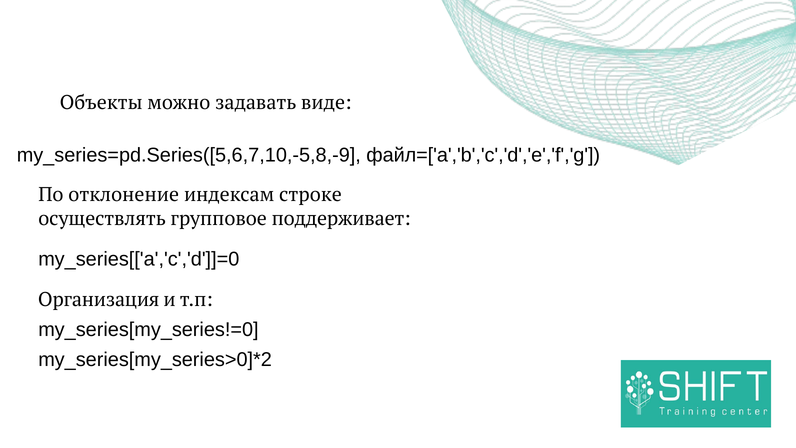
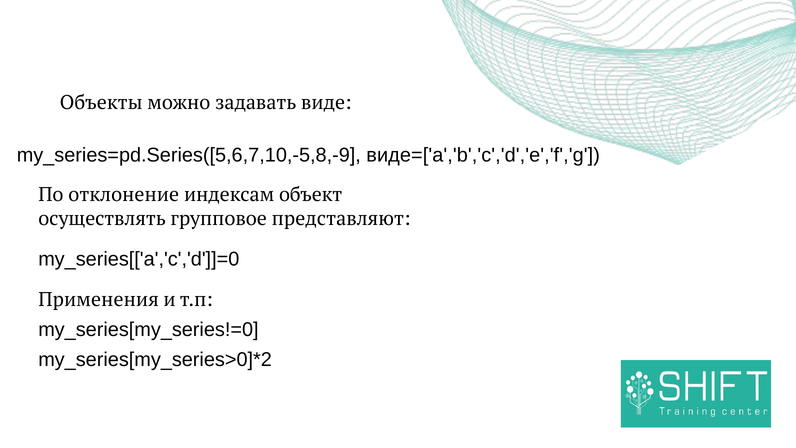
файл=['a','b','c','d','e','f','g: файл=['a','b','c','d','e','f','g -> виде=['a','b','c','d','e','f','g
строке: строке -> объект
поддерживает: поддерживает -> представляют
Организация: Организация -> Применения
